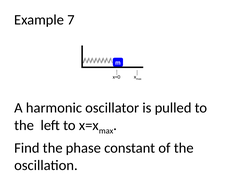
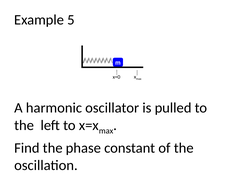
7: 7 -> 5
